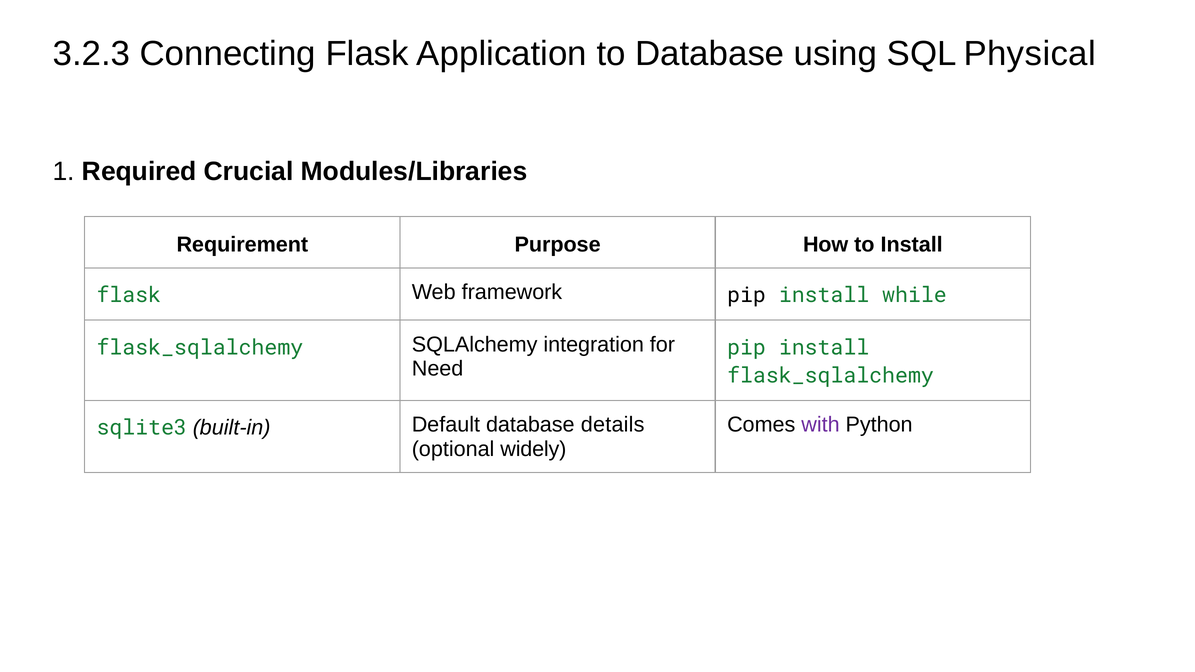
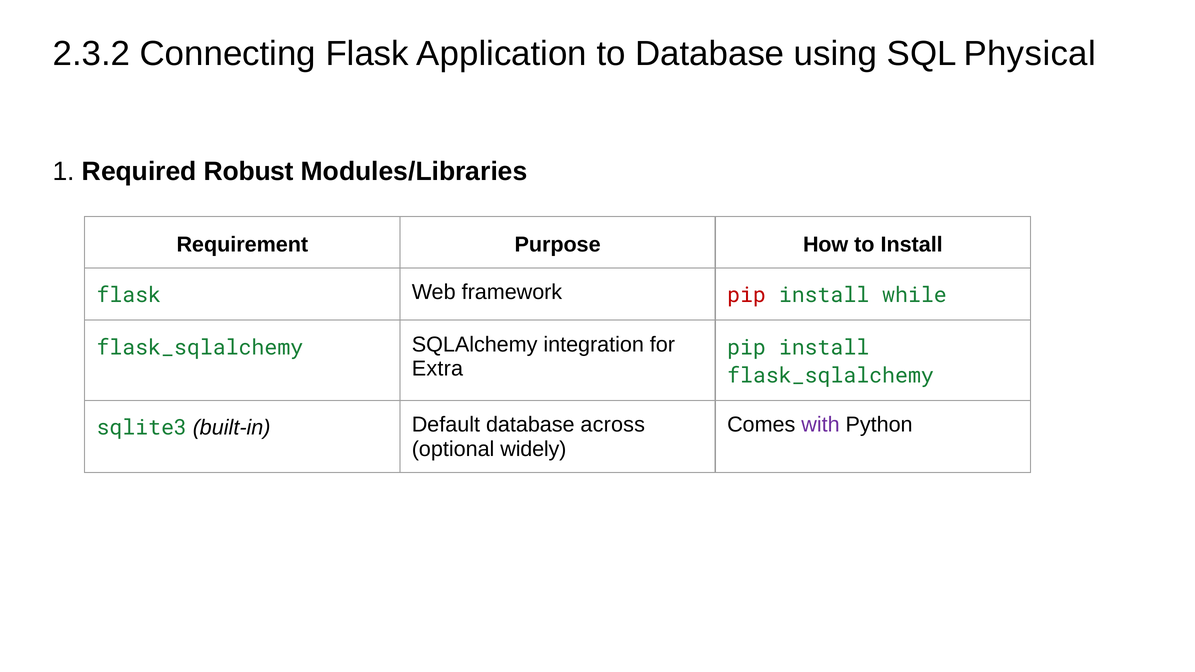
3.2.3: 3.2.3 -> 2.3.2
Crucial: Crucial -> Robust
pip at (747, 295) colour: black -> red
Need: Need -> Extra
details: details -> across
